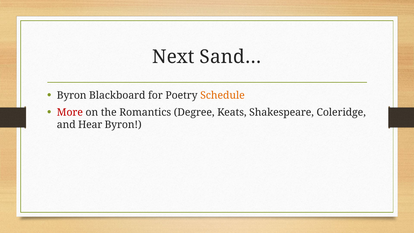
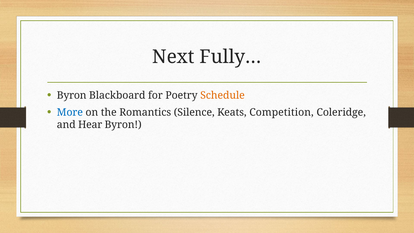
Sand…: Sand… -> Fully…
More colour: red -> blue
Degree: Degree -> Silence
Shakespeare: Shakespeare -> Competition
